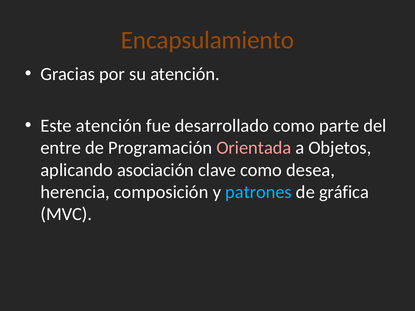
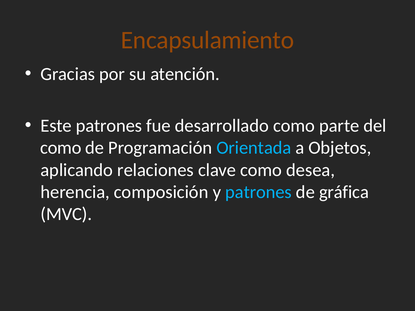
Este atención: atención -> patrones
entre at (61, 148): entre -> como
Orientada colour: pink -> light blue
asociación: asociación -> relaciones
